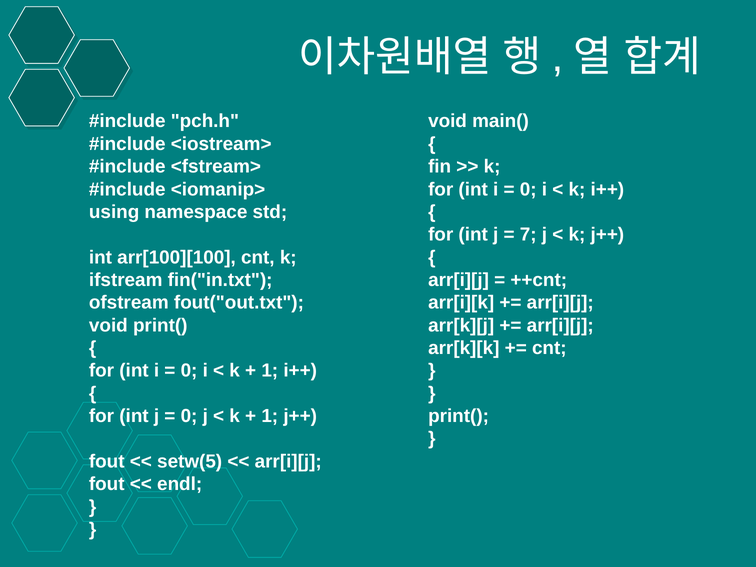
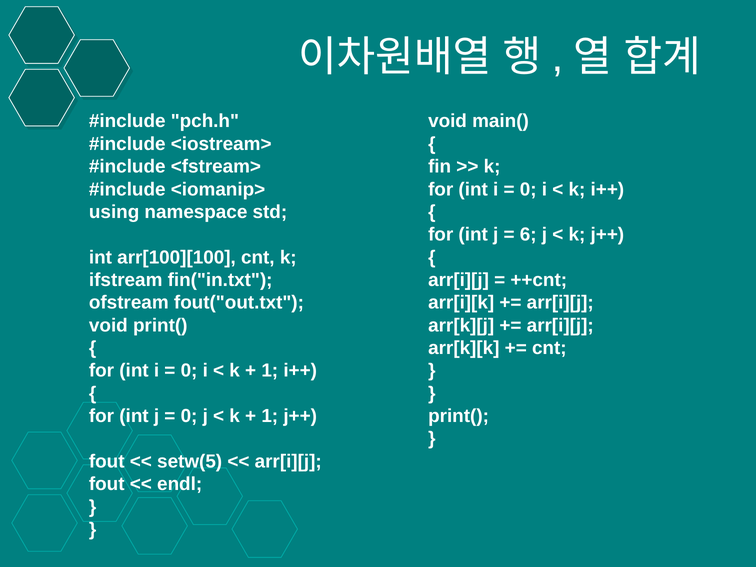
7: 7 -> 6
